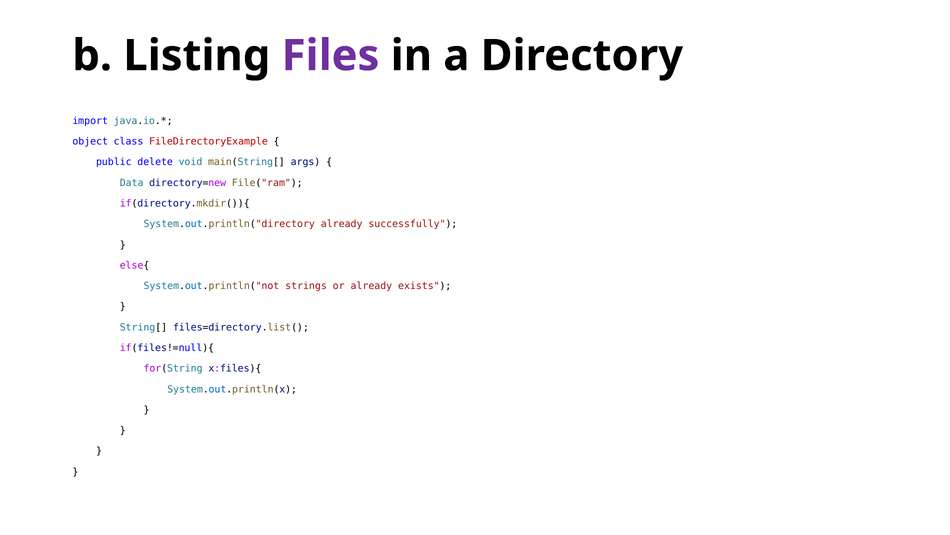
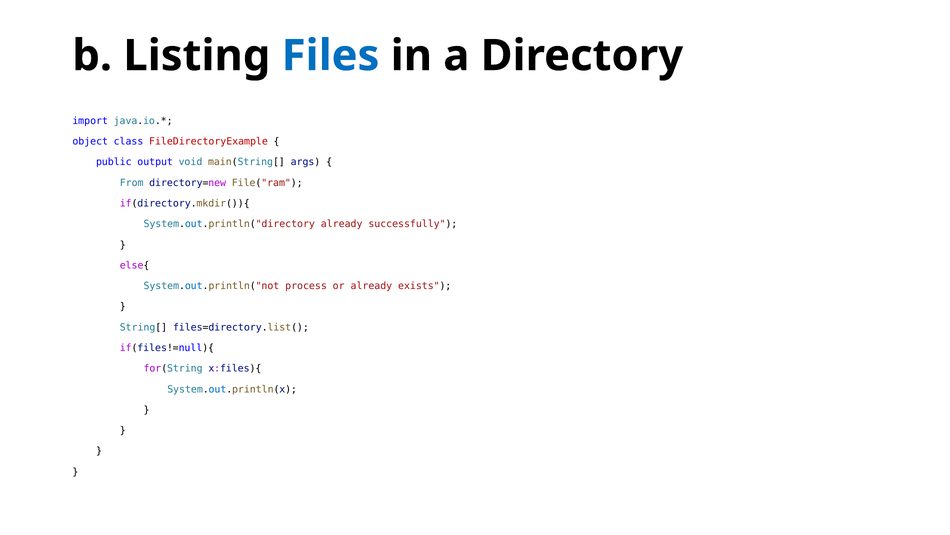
Files colour: purple -> blue
delete: delete -> output
Data: Data -> From
strings: strings -> process
